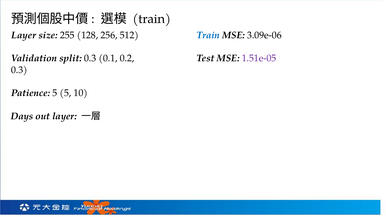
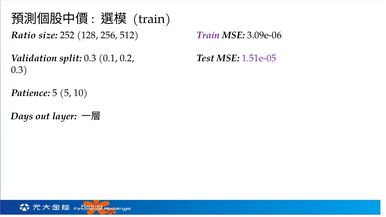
Layer at (24, 35): Layer -> Ratio
255: 255 -> 252
Train at (208, 35) colour: blue -> purple
